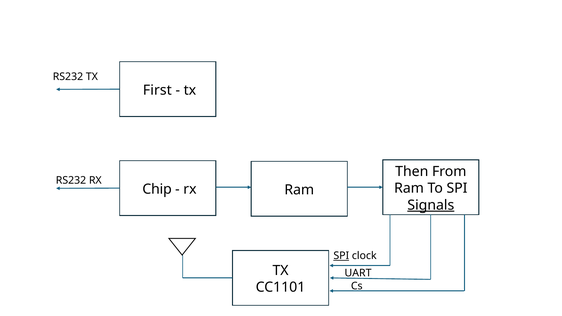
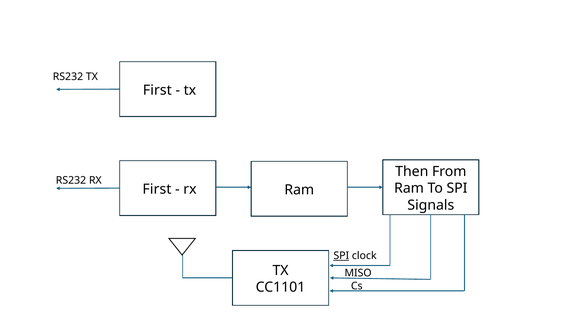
Chip at (157, 189): Chip -> First
Signals underline: present -> none
UART: UART -> MISO
